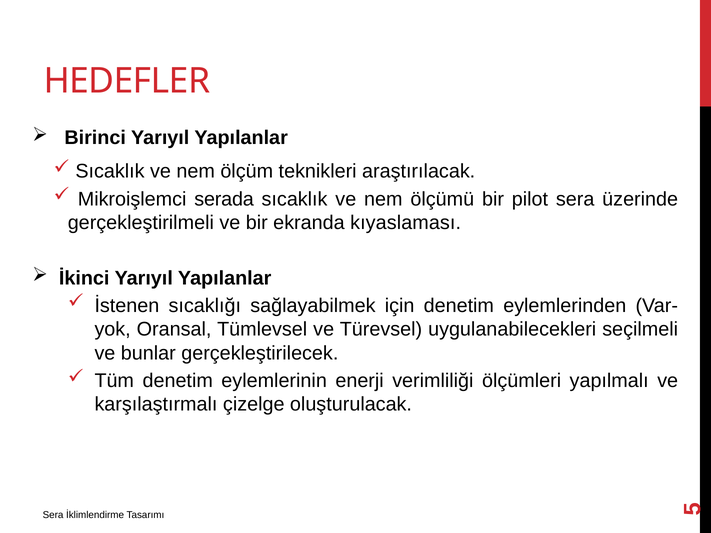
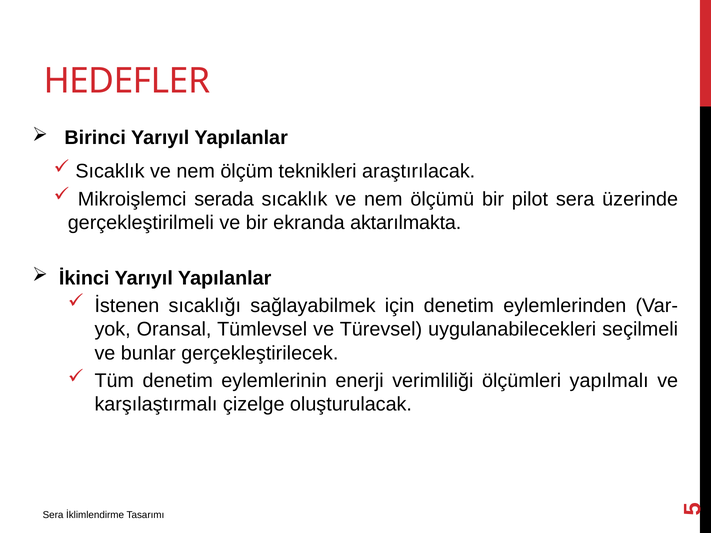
kıyaslaması: kıyaslaması -> aktarılmakta
